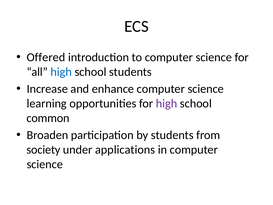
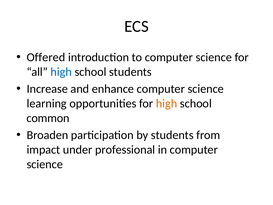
high at (167, 103) colour: purple -> orange
society: society -> impact
applications: applications -> professional
